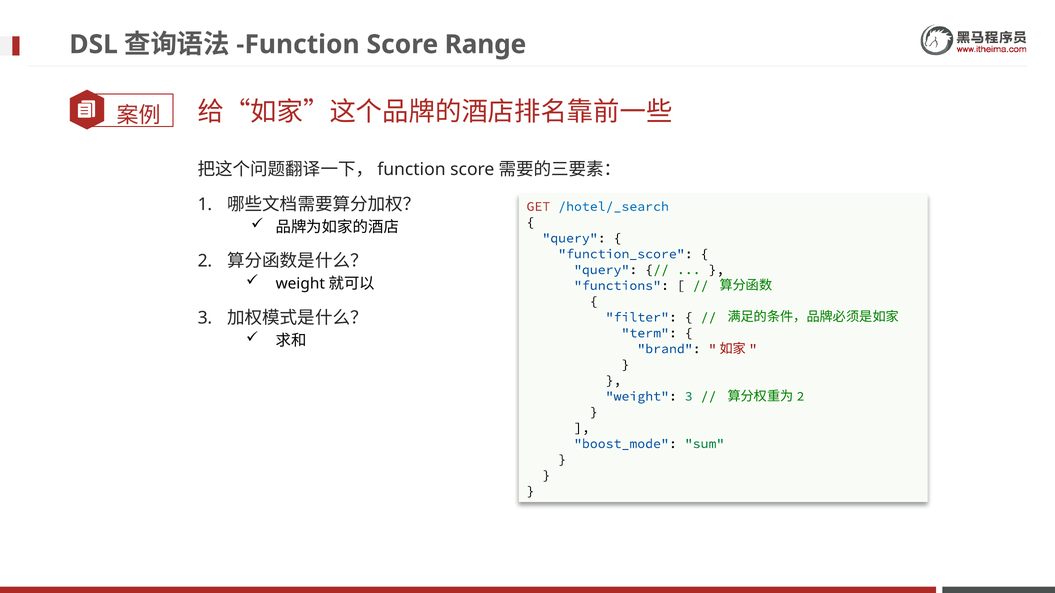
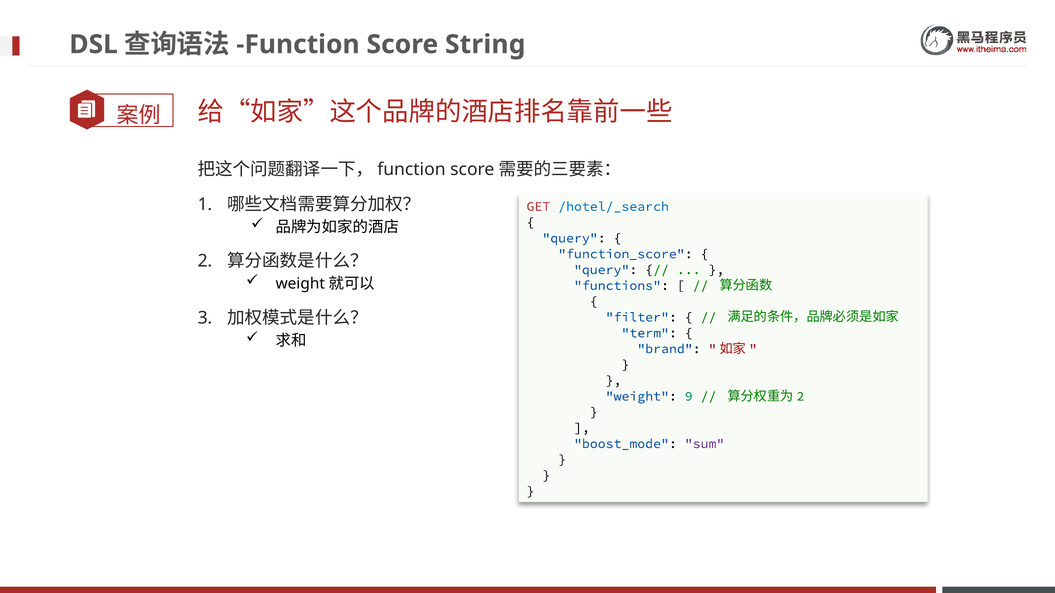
Range: Range -> String
weight 3: 3 -> 9
sum colour: green -> purple
